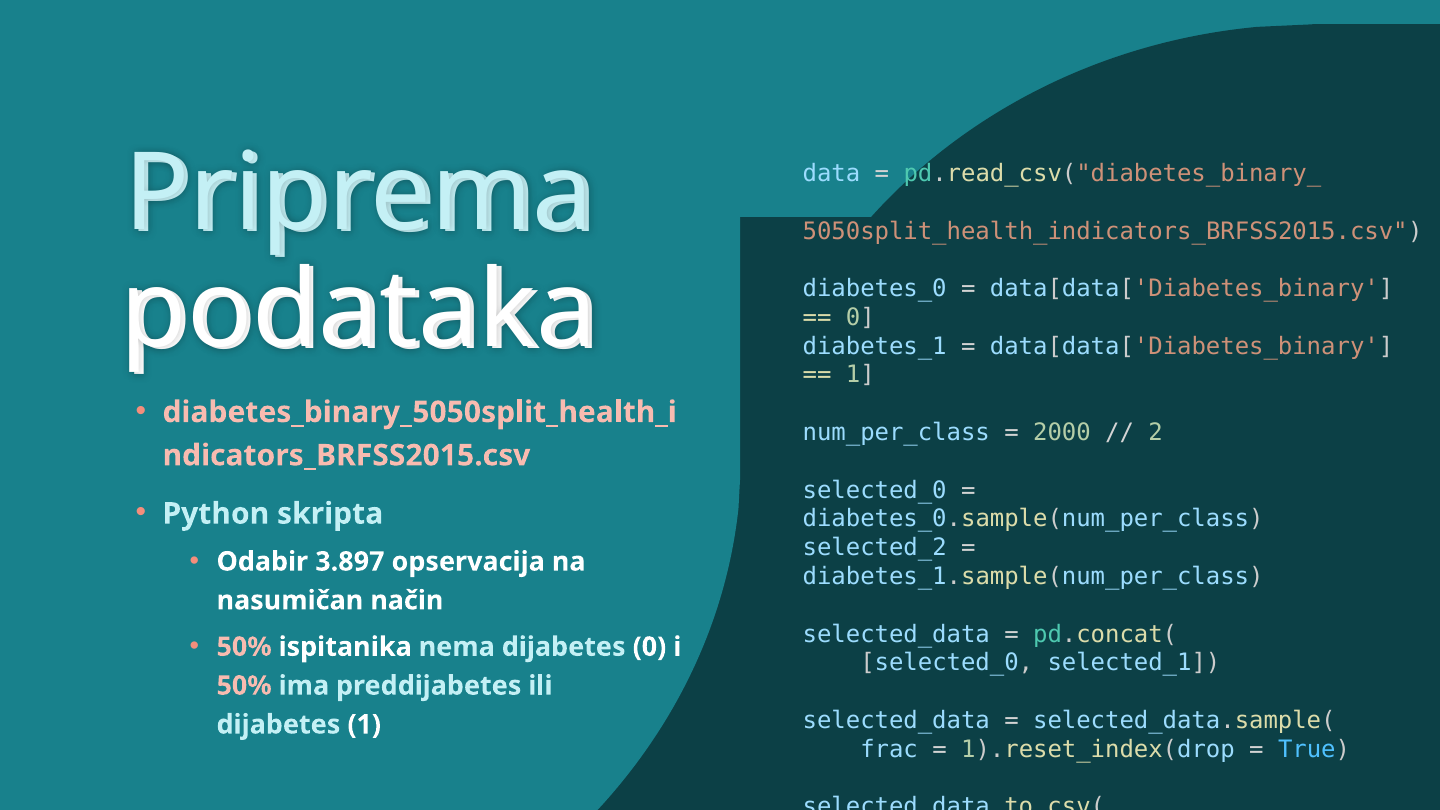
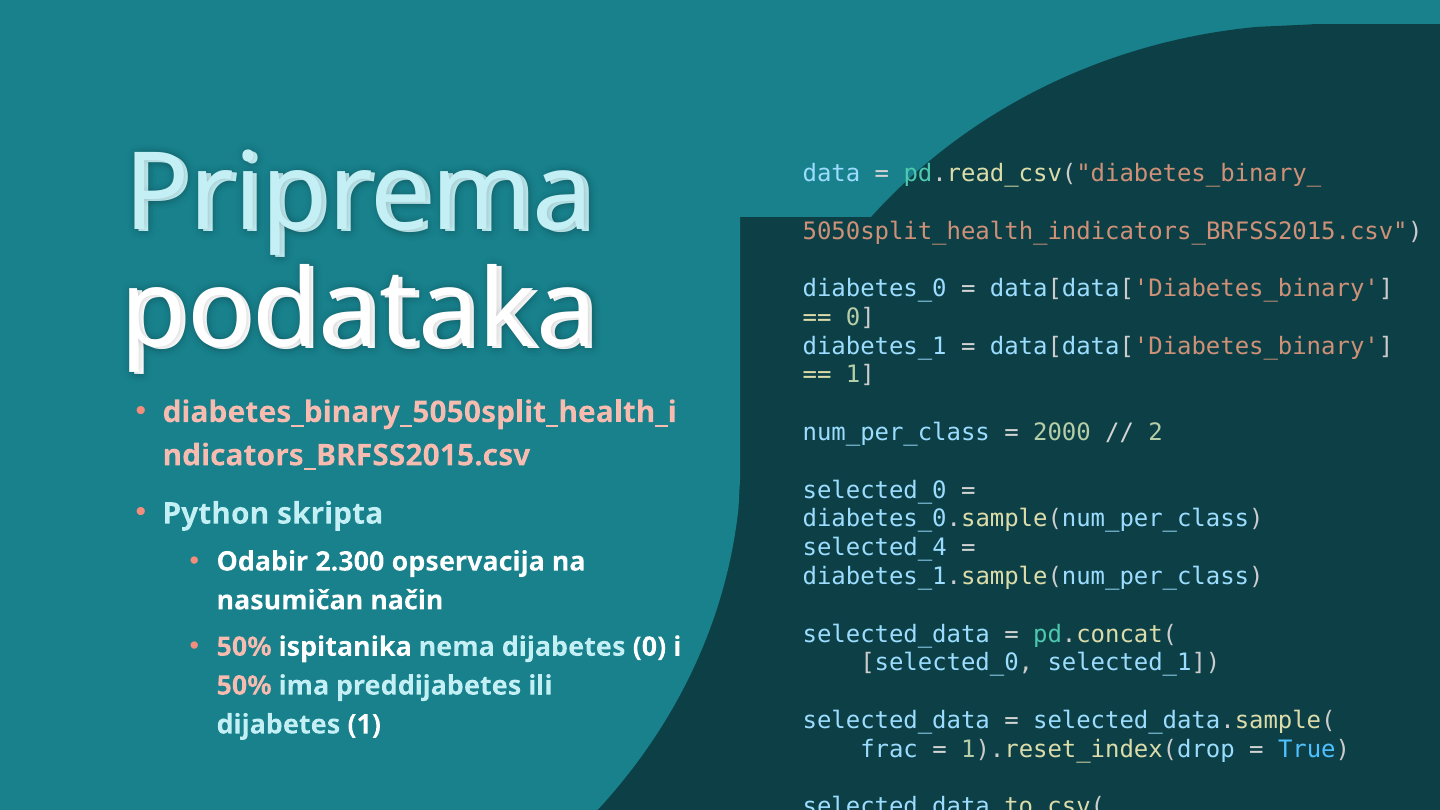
selected_2: selected_2 -> selected_4
3.897: 3.897 -> 2.300
